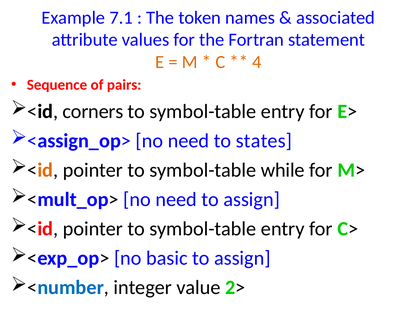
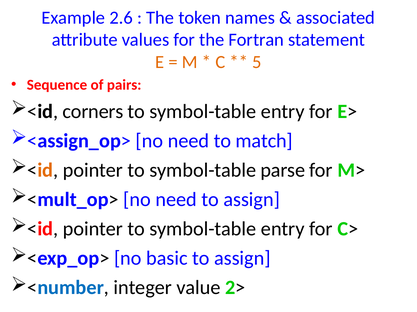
7.1: 7.1 -> 2.6
4: 4 -> 5
states: states -> match
while: while -> parse
